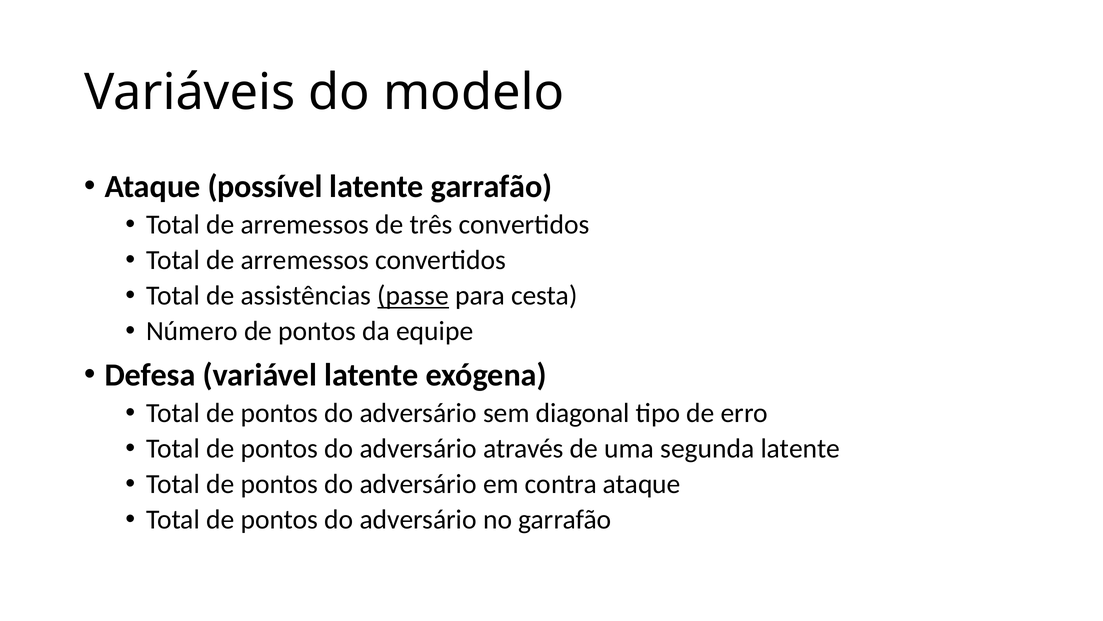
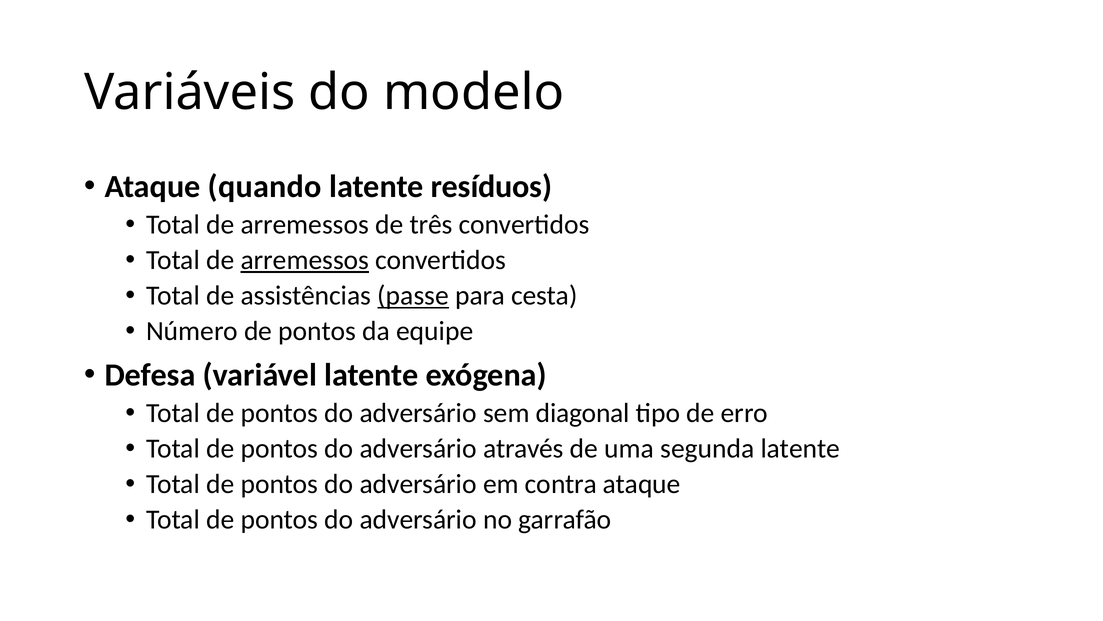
possível: possível -> quando
latente garrafão: garrafão -> resíduos
arremessos at (305, 260) underline: none -> present
